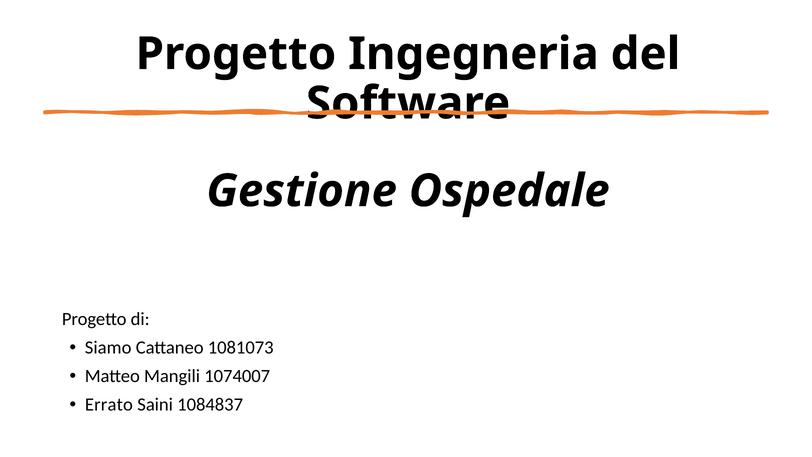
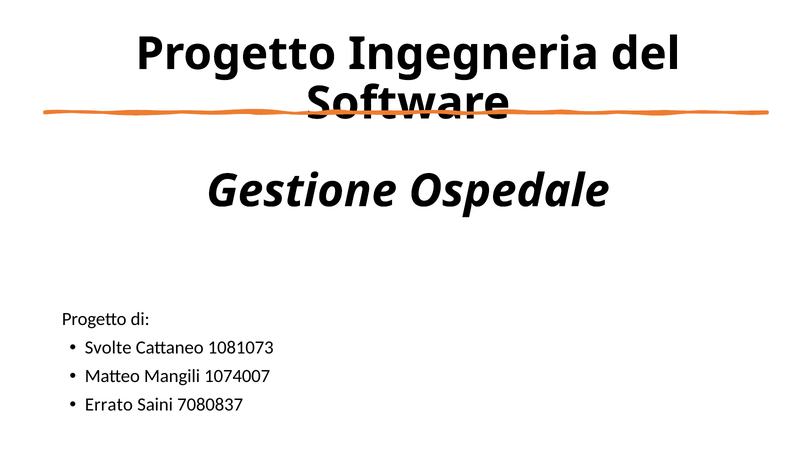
Siamo: Siamo -> Svolte
1084837: 1084837 -> 7080837
